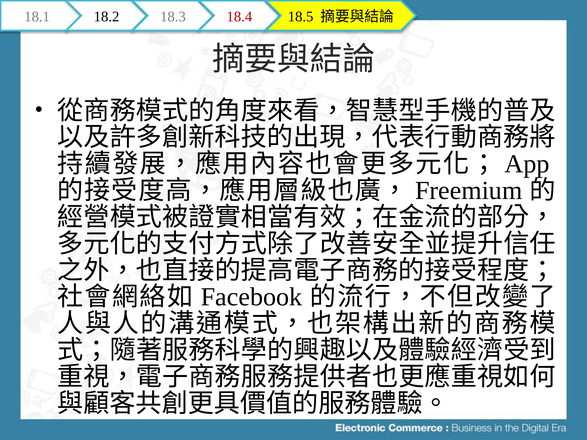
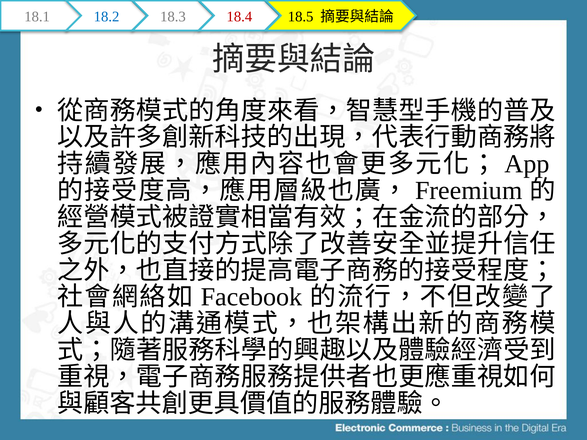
18.2 colour: black -> blue
